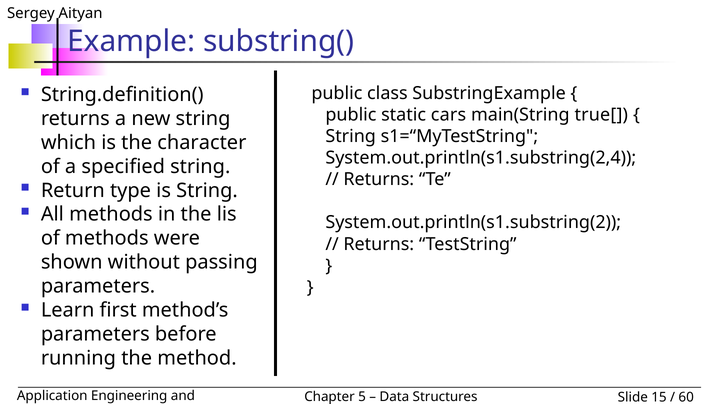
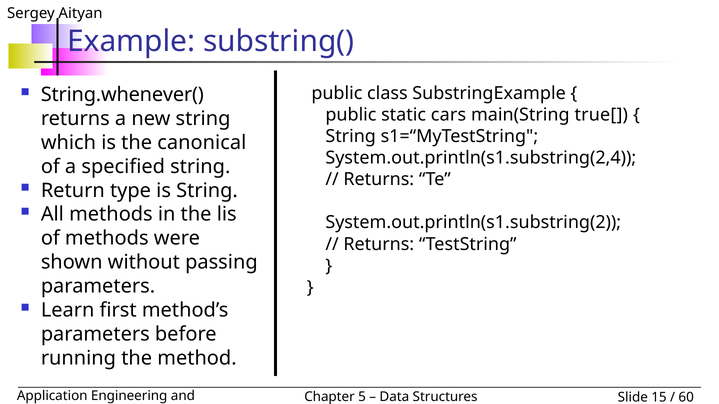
String.definition(: String.definition( -> String.whenever(
character: character -> canonical
